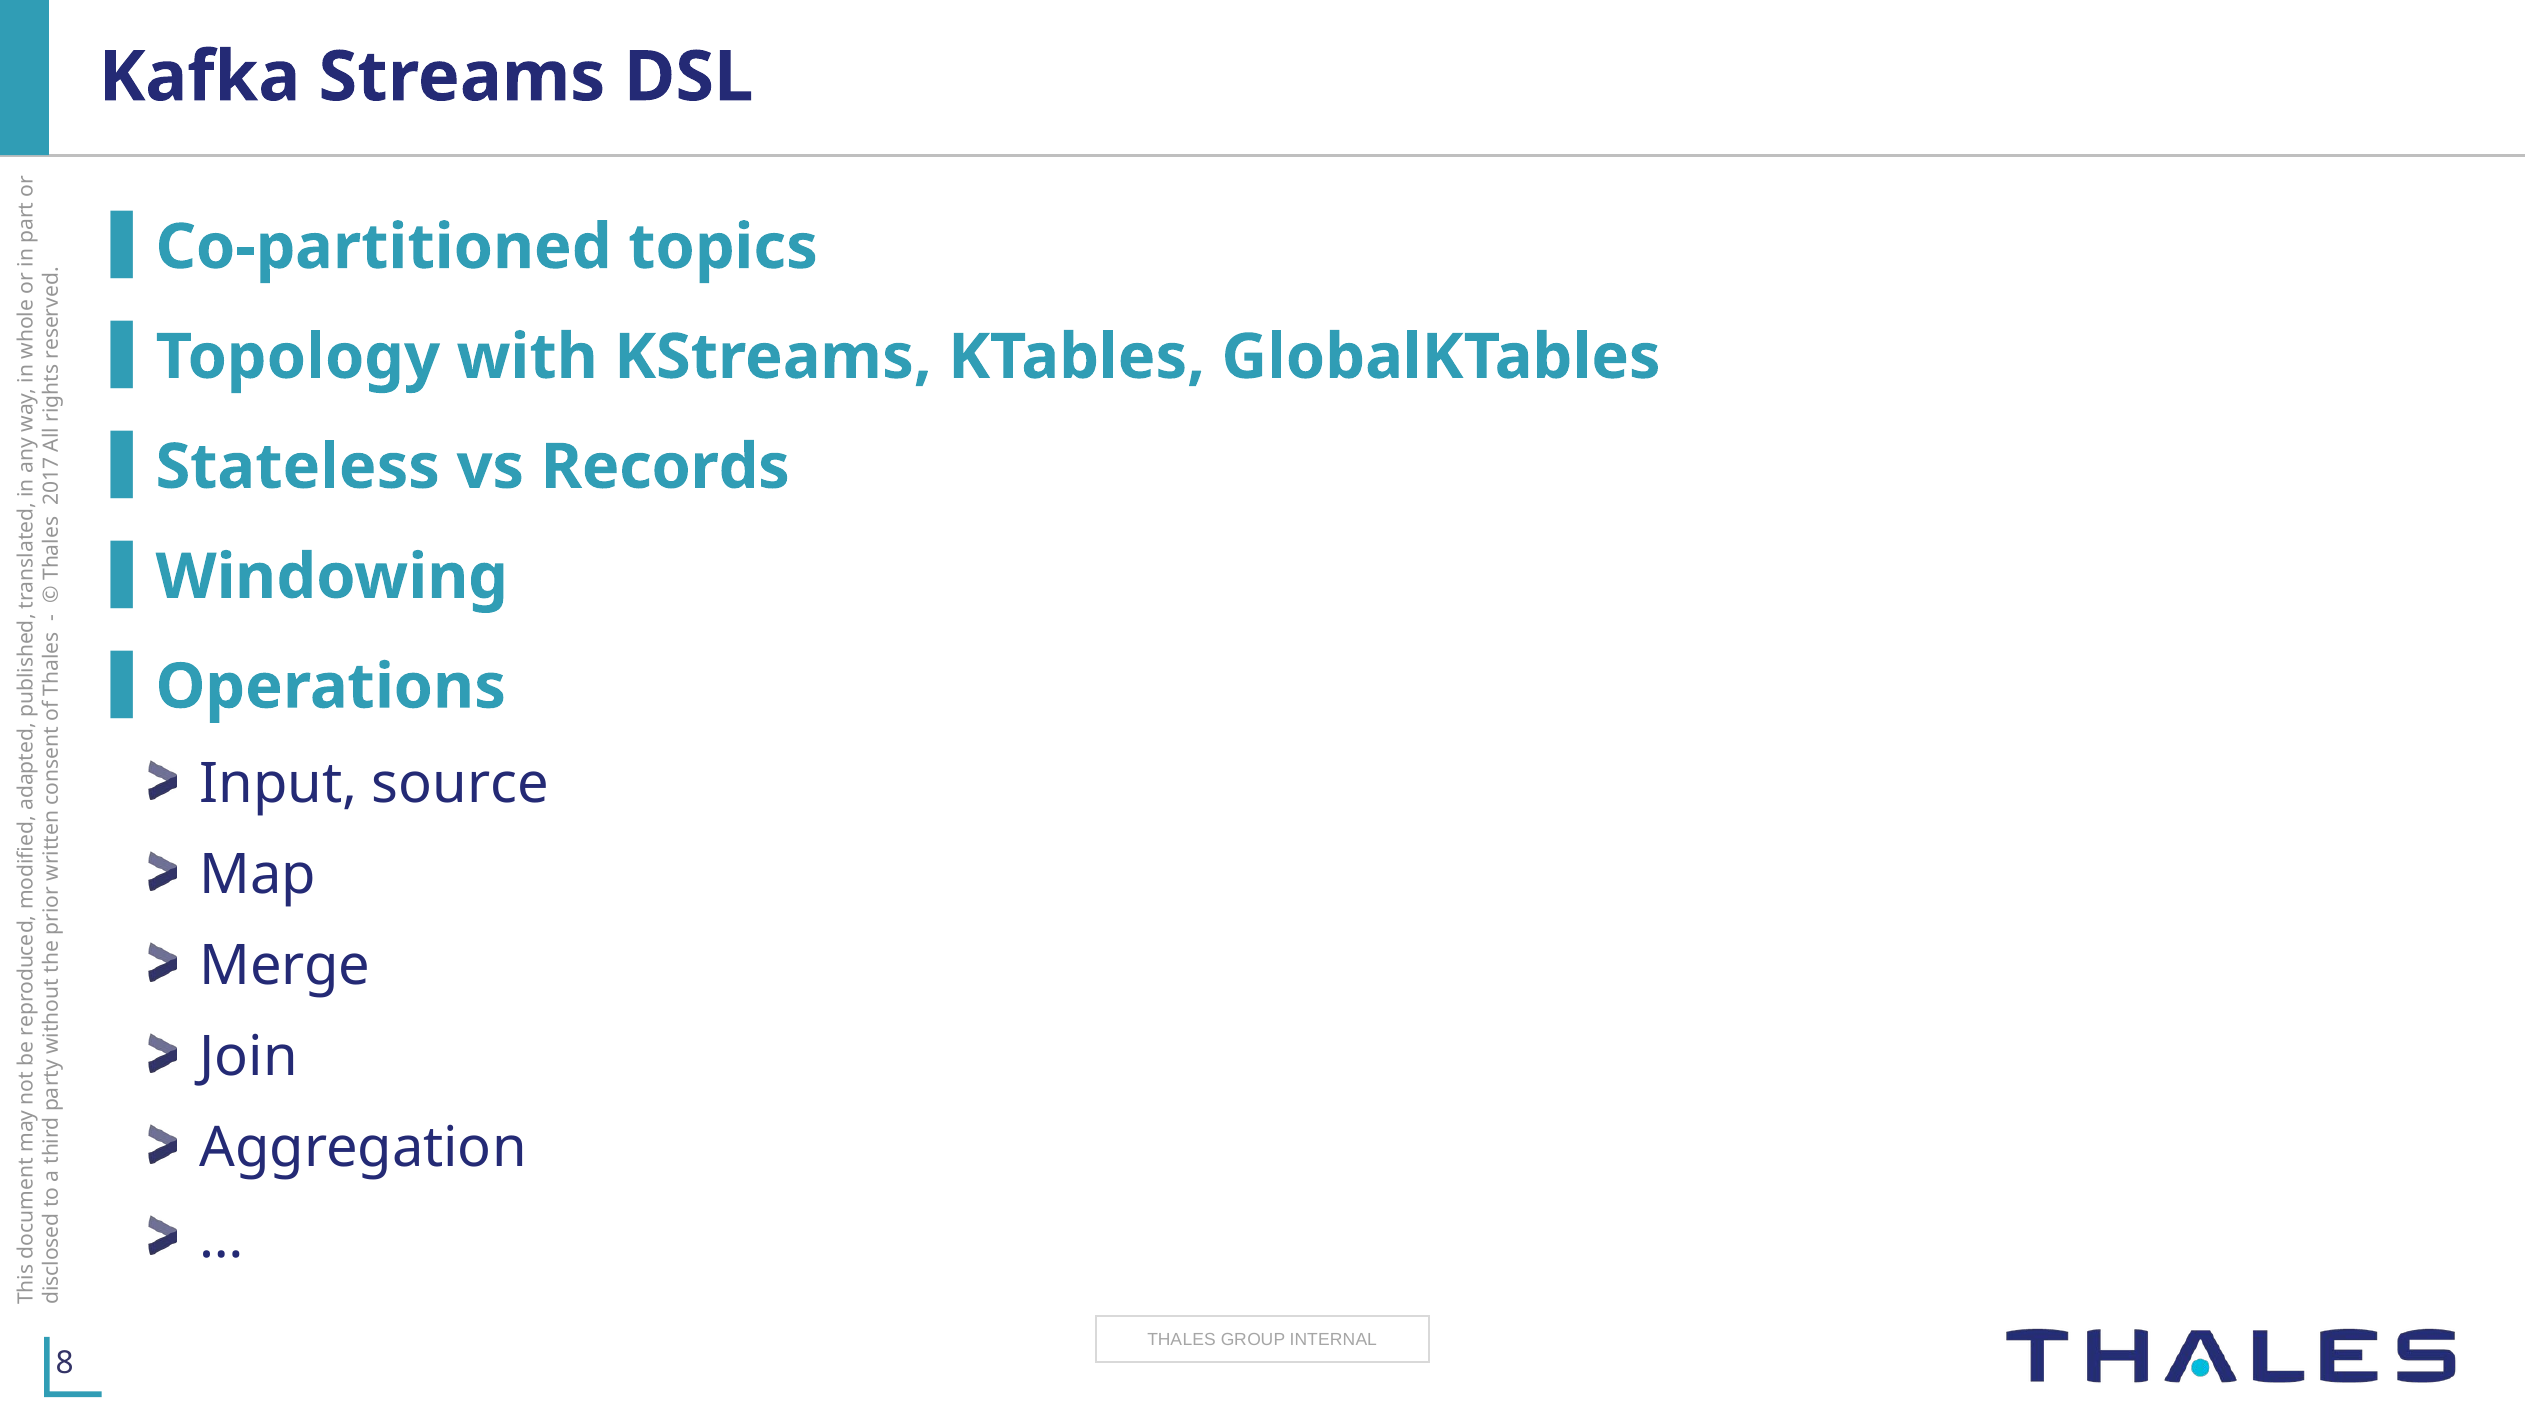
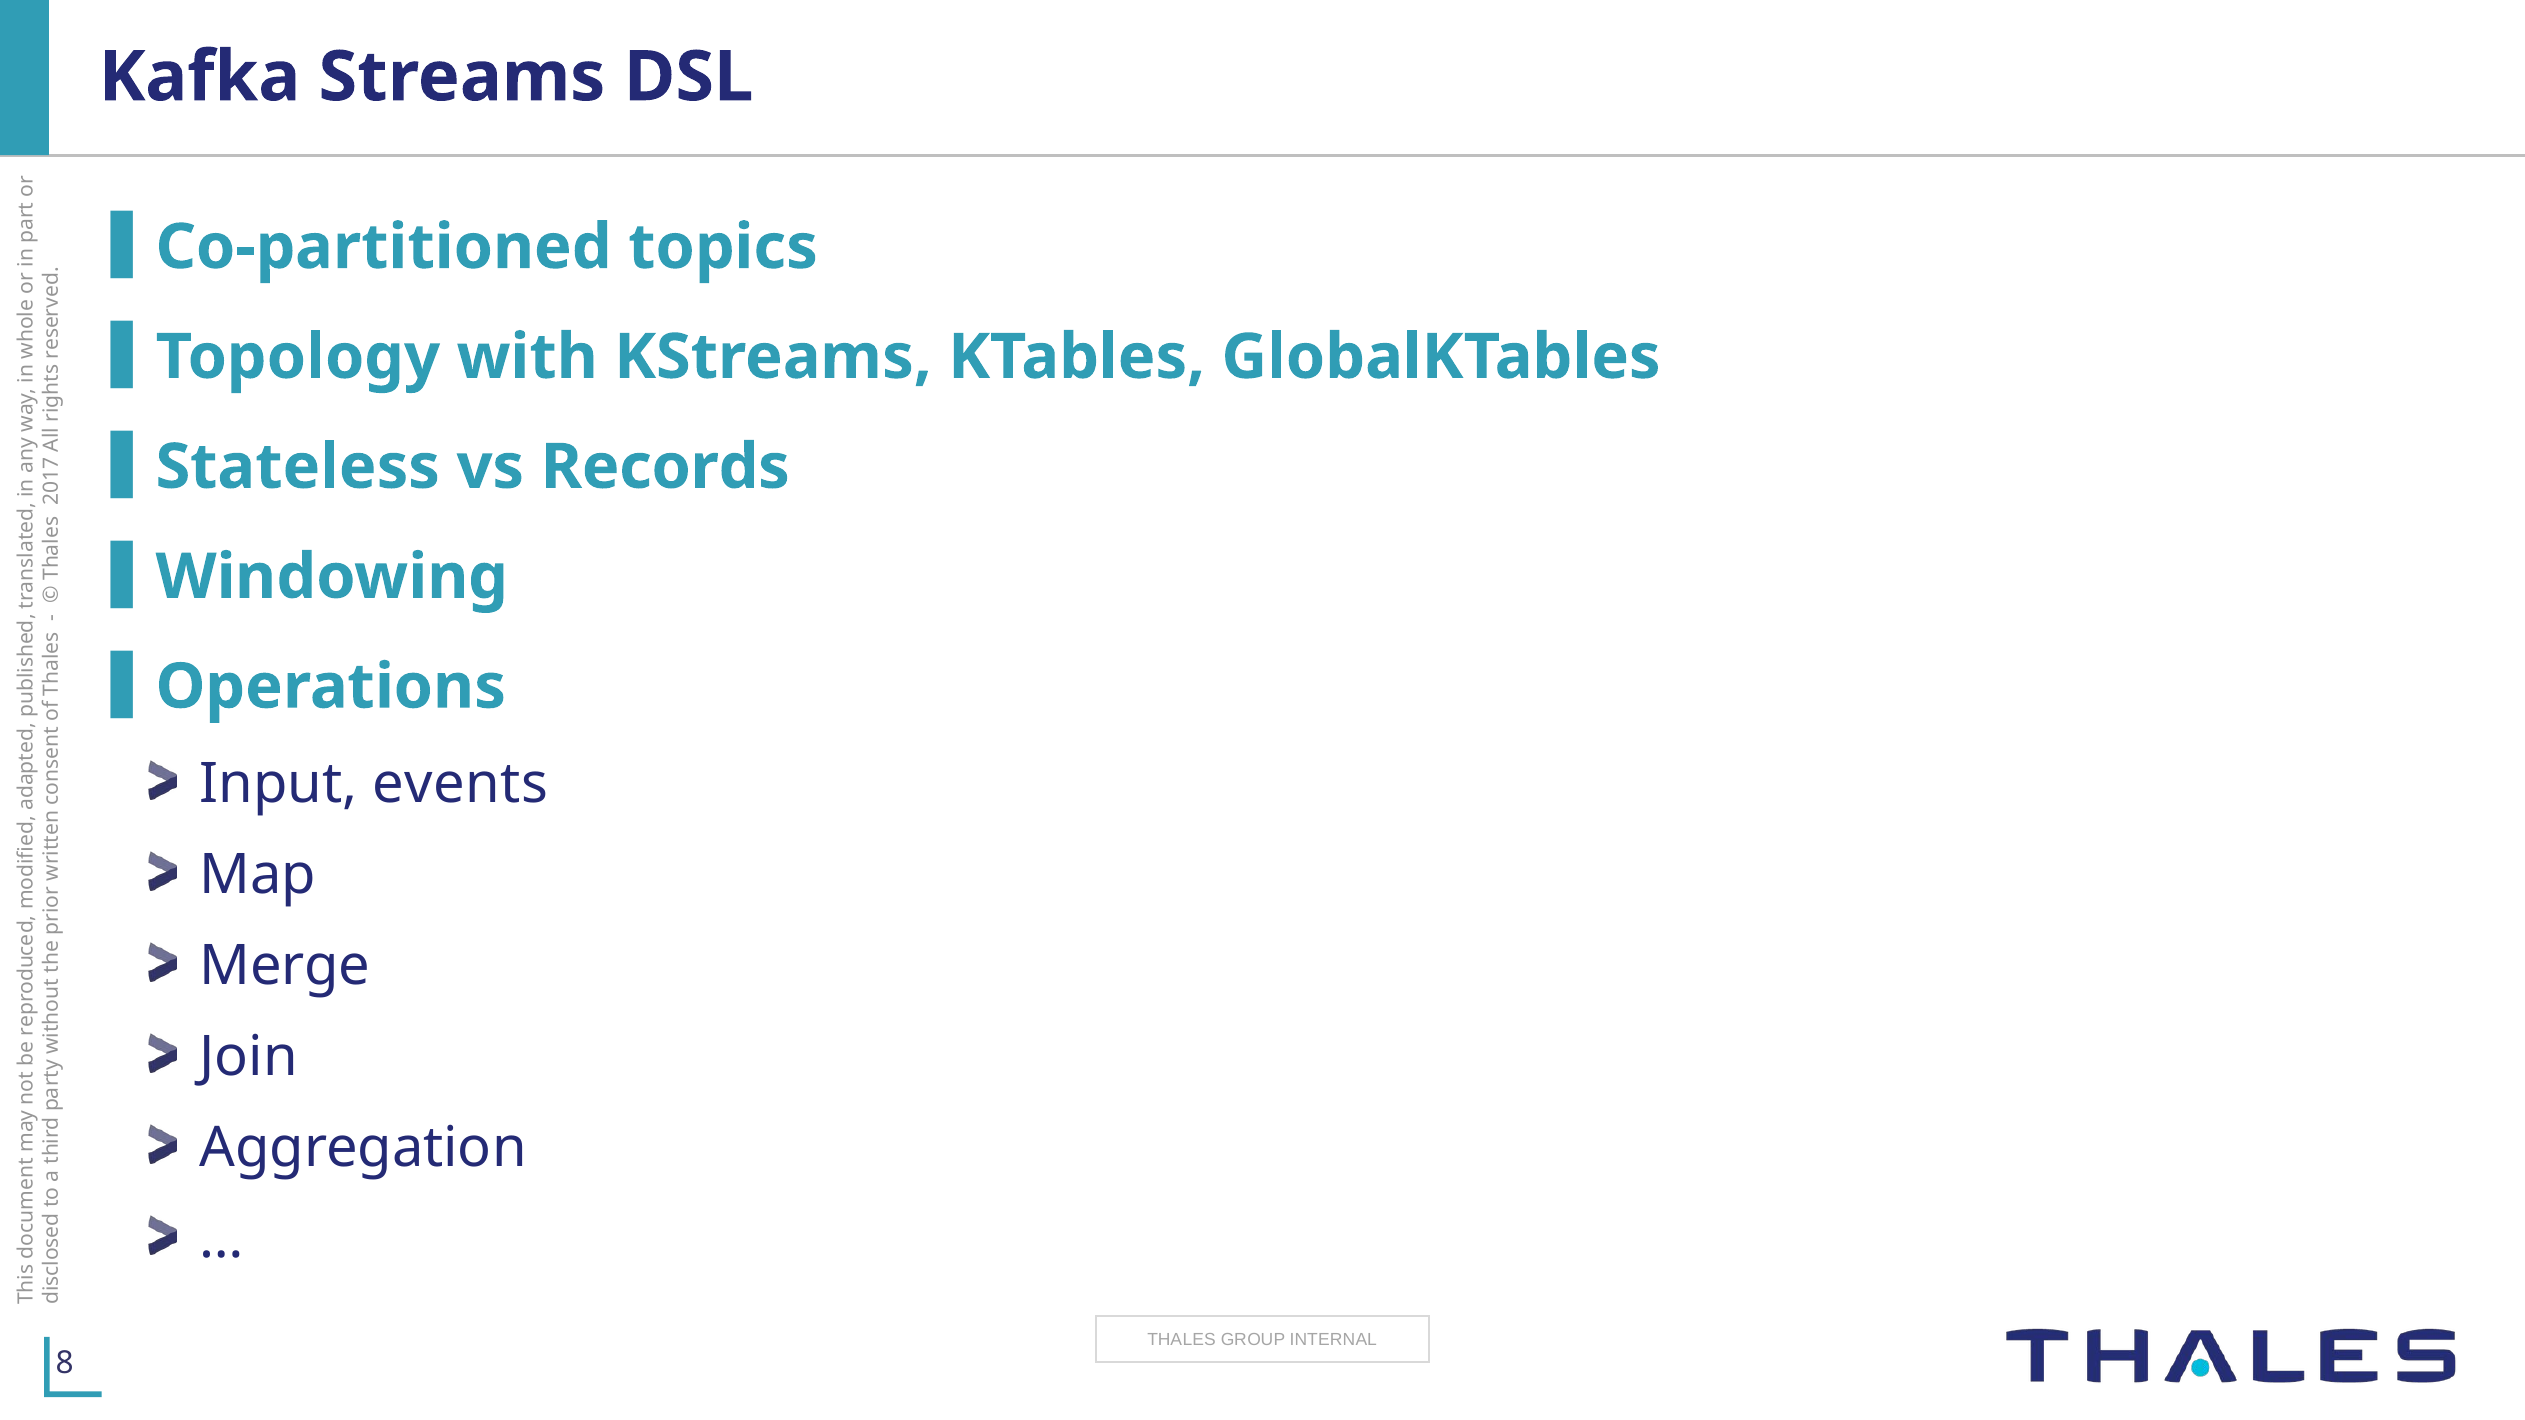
source: source -> events
